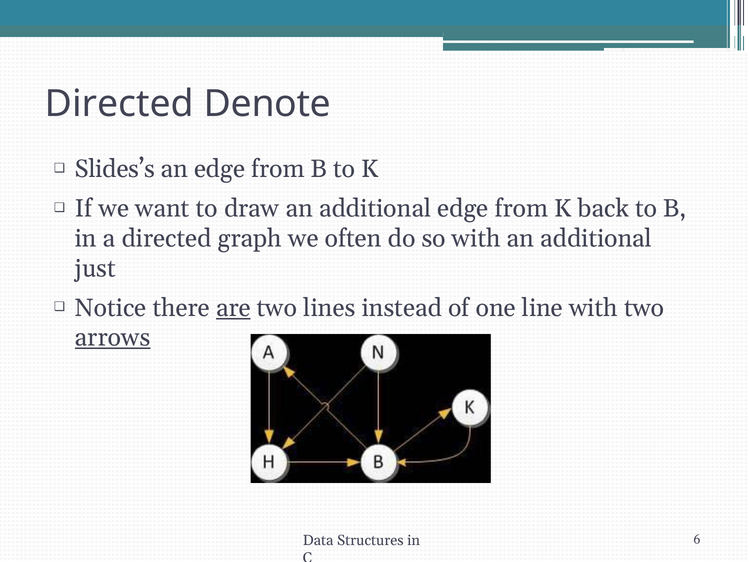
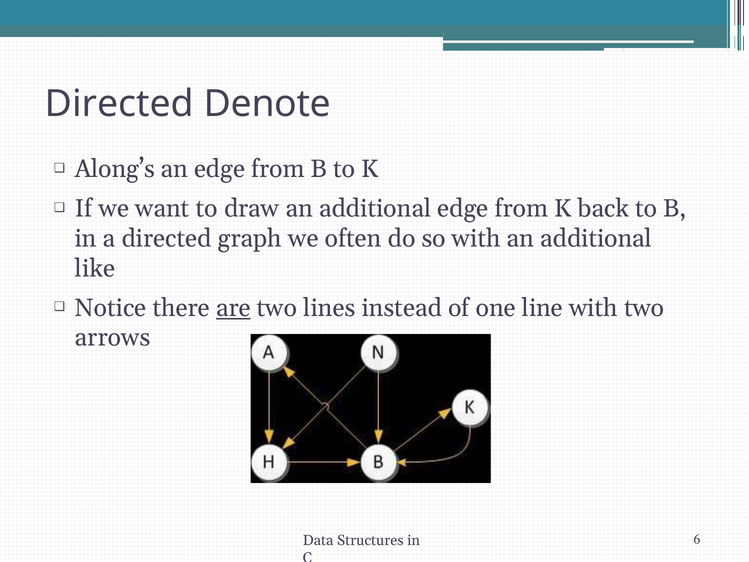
Slides’s: Slides’s -> Along’s
just: just -> like
arrows underline: present -> none
